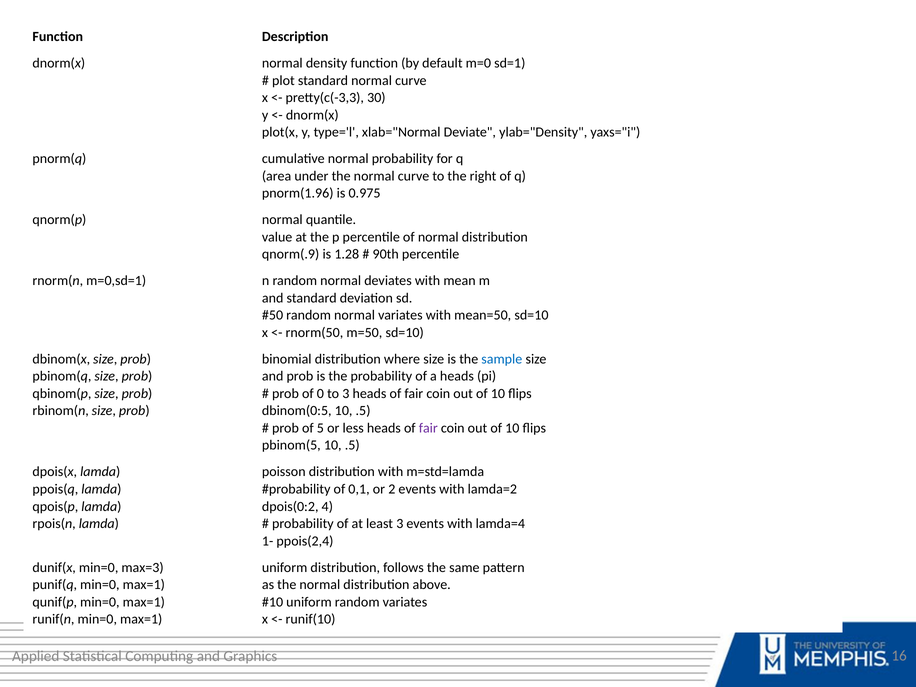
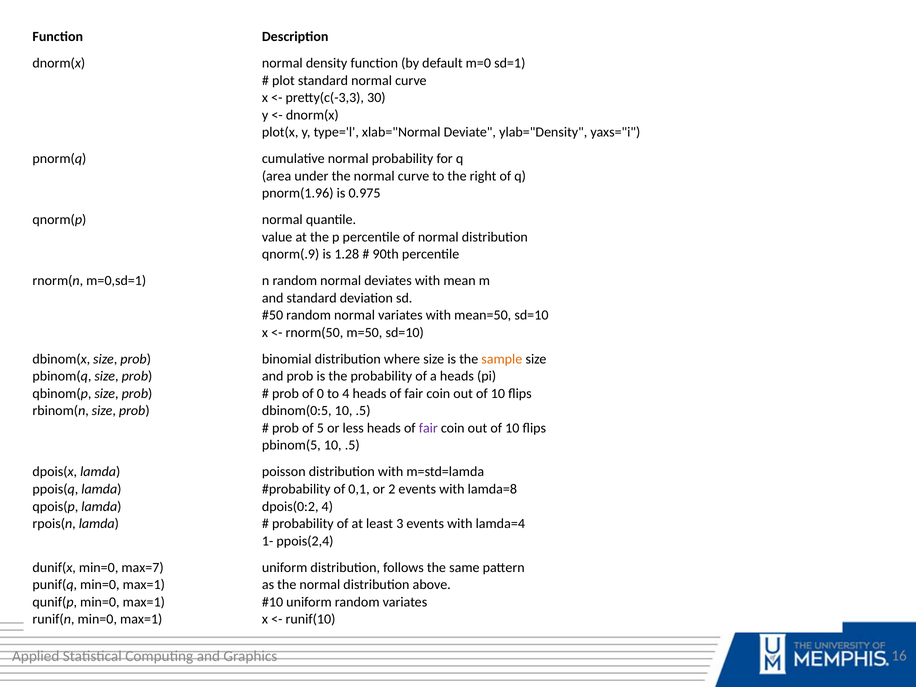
sample colour: blue -> orange
to 3: 3 -> 4
lamda=2: lamda=2 -> lamda=8
max=3: max=3 -> max=7
